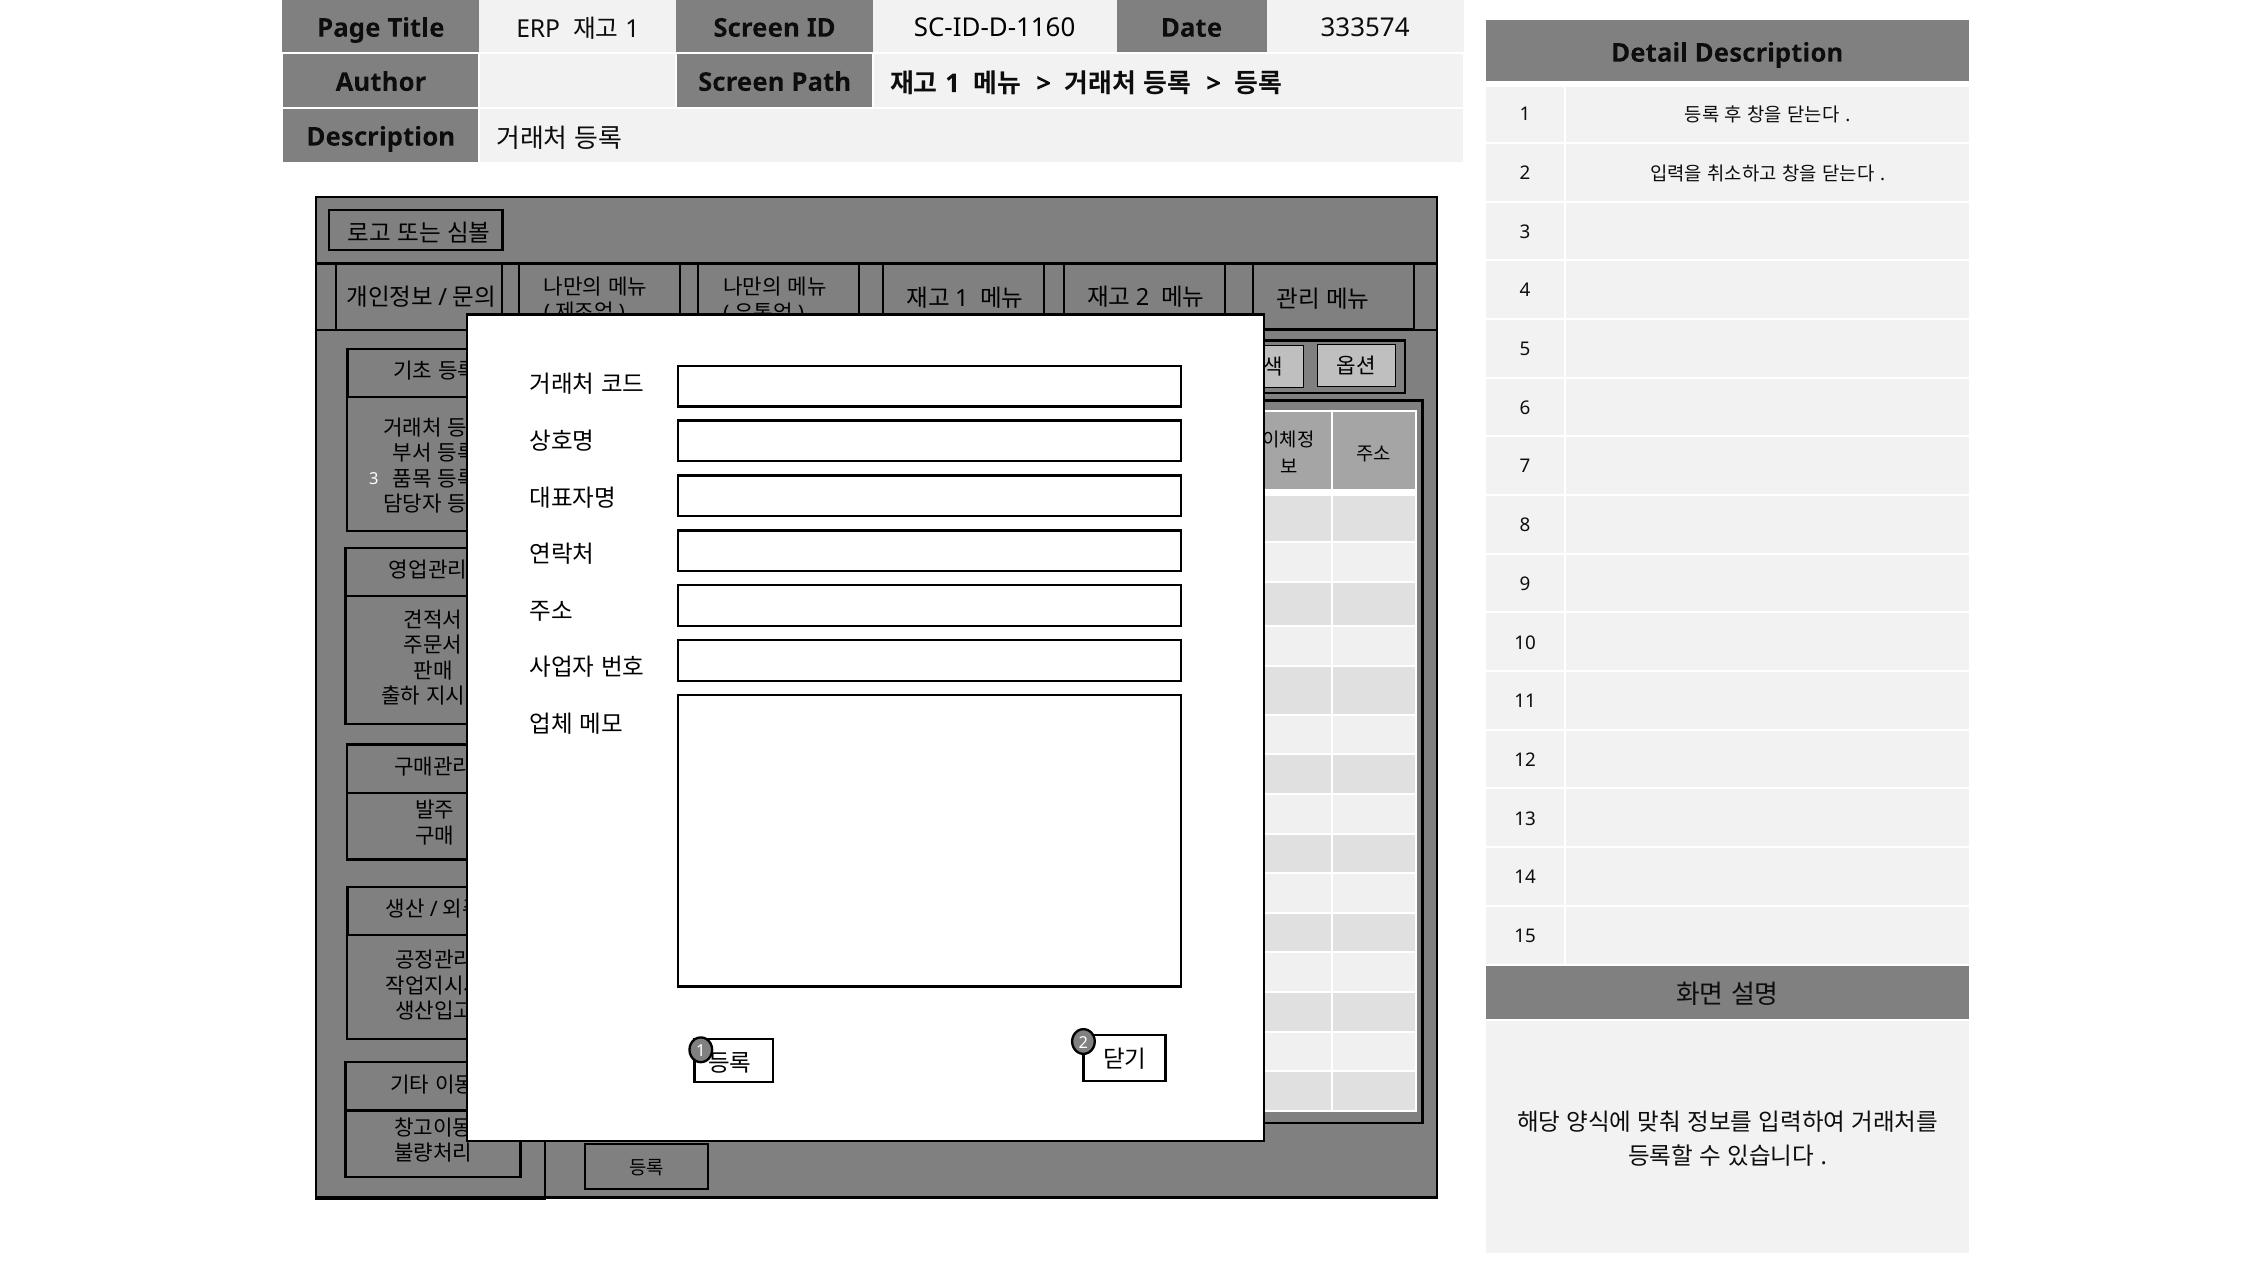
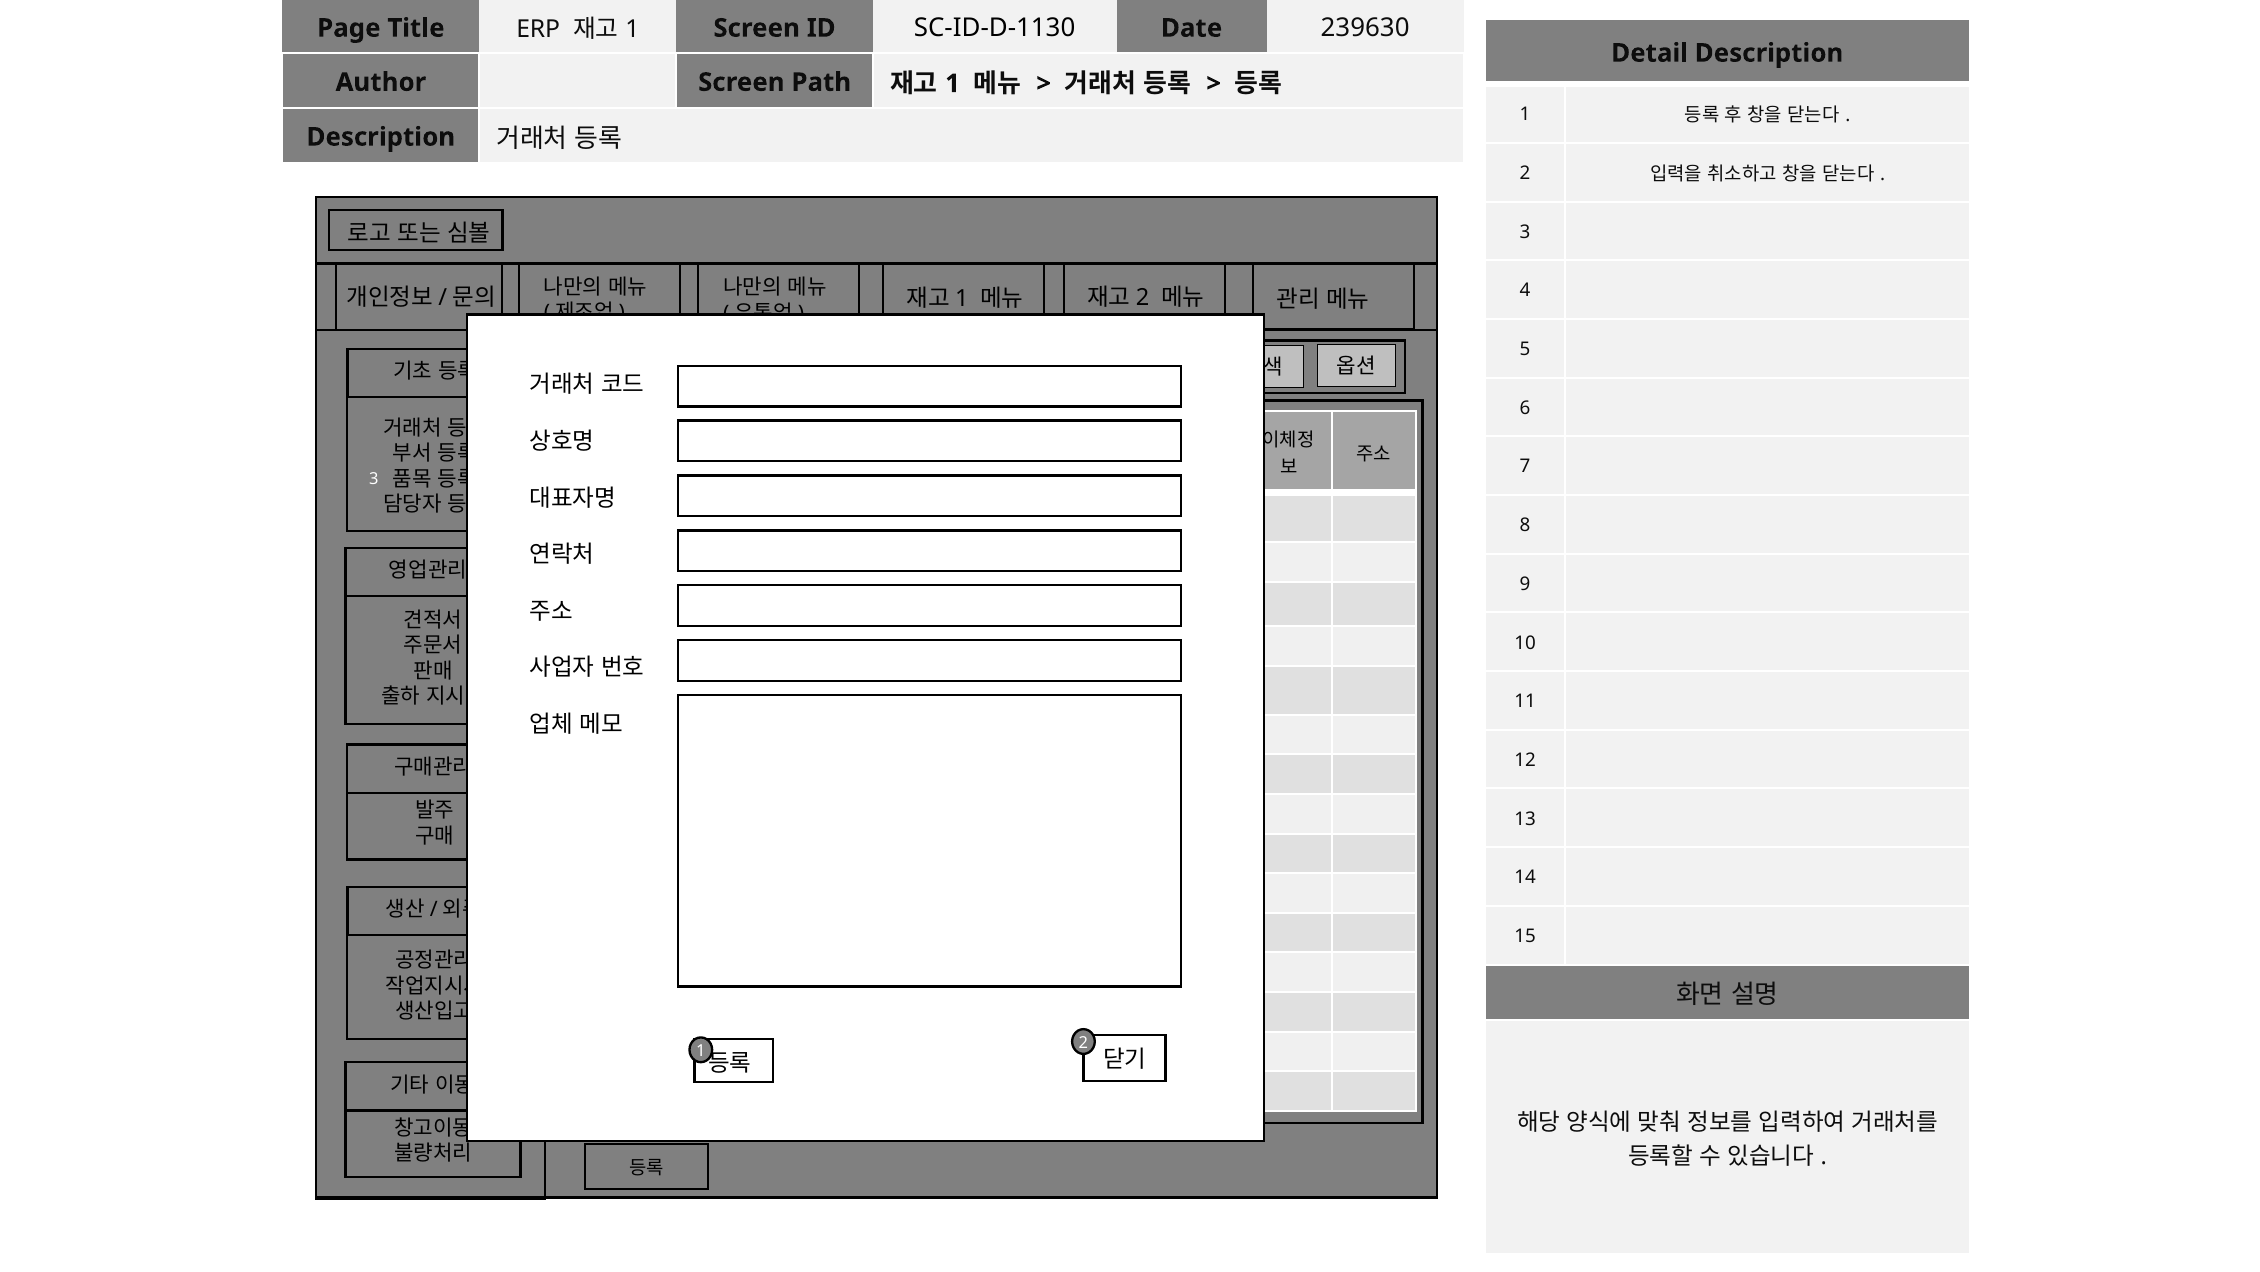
SC-ID-D-1160: SC-ID-D-1160 -> SC-ID-D-1130
333574: 333574 -> 239630
